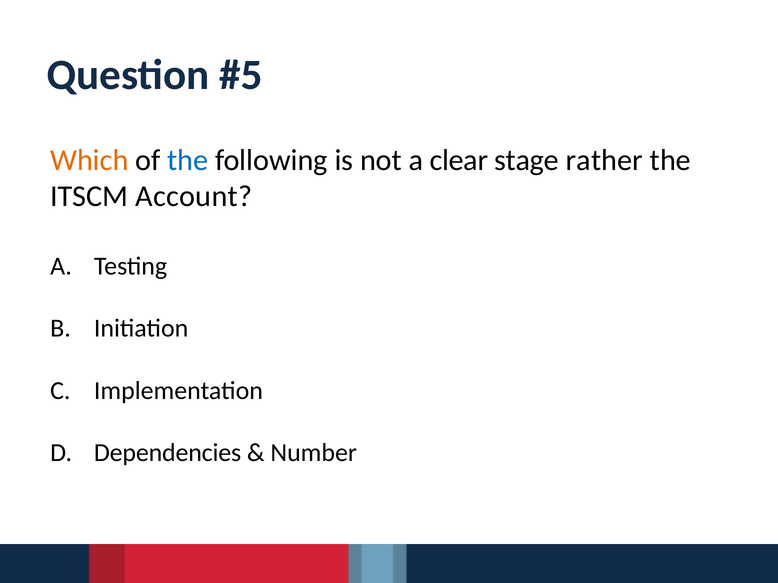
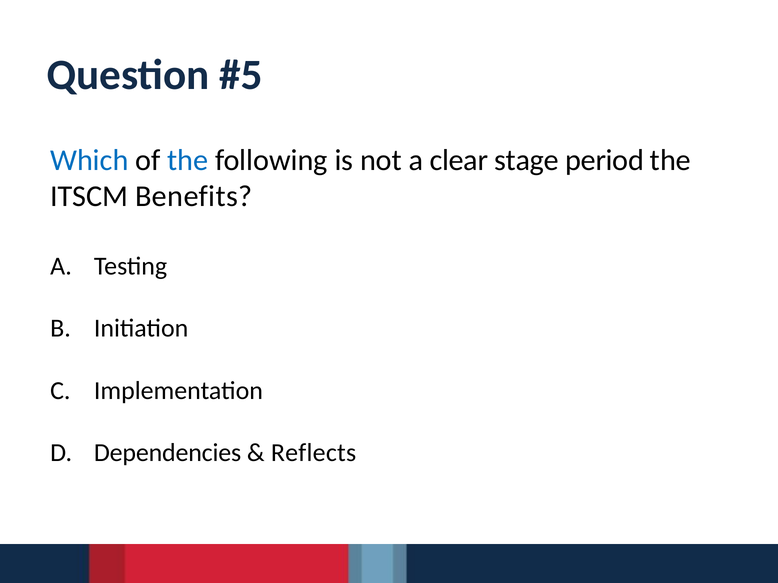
Which colour: orange -> blue
rather: rather -> period
Account: Account -> Benefits
Number: Number -> Reflects
